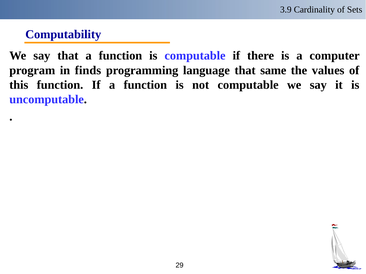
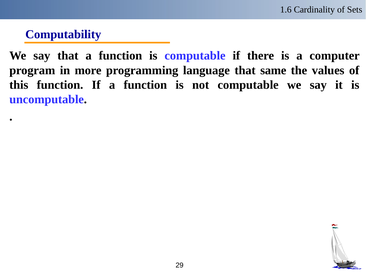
3.9: 3.9 -> 1.6
finds: finds -> more
